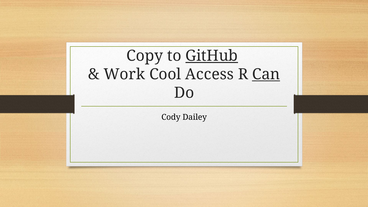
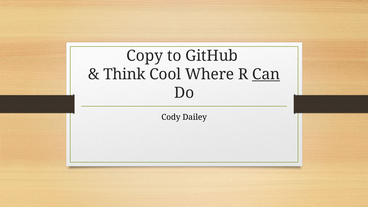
GitHub underline: present -> none
Work: Work -> Think
Access: Access -> Where
